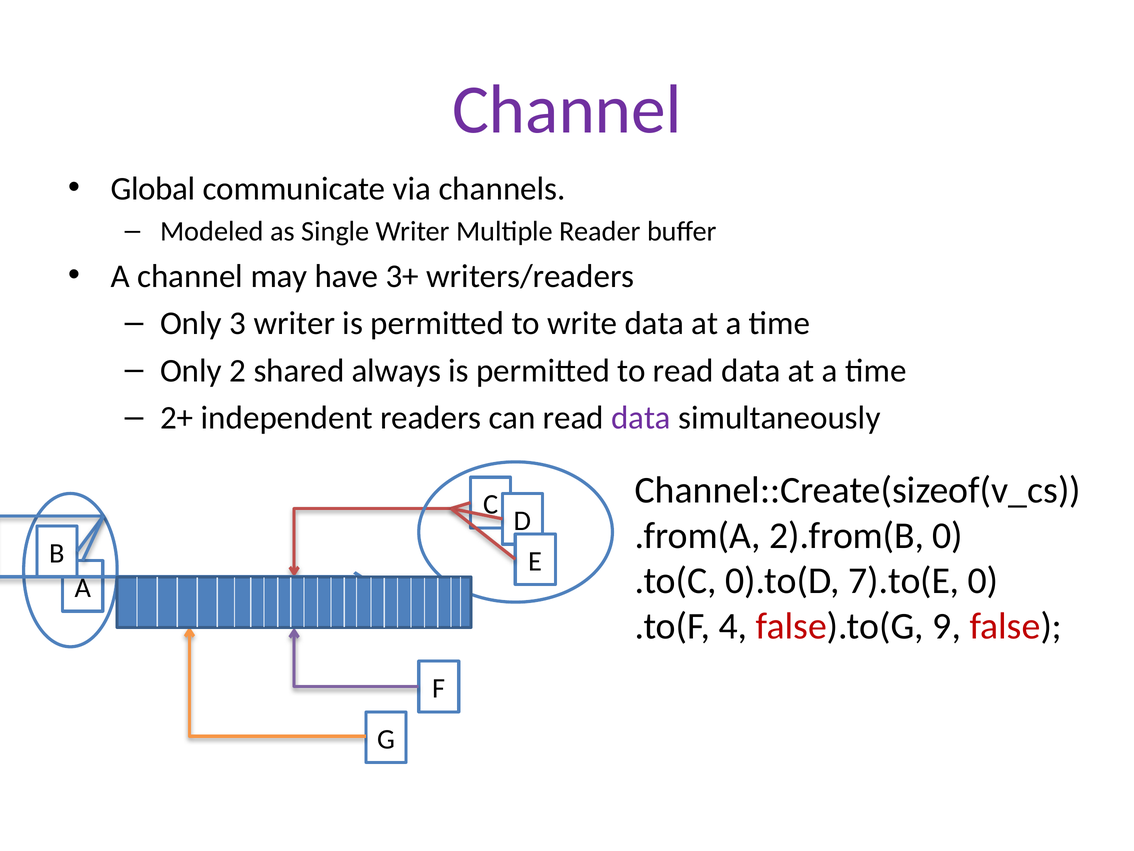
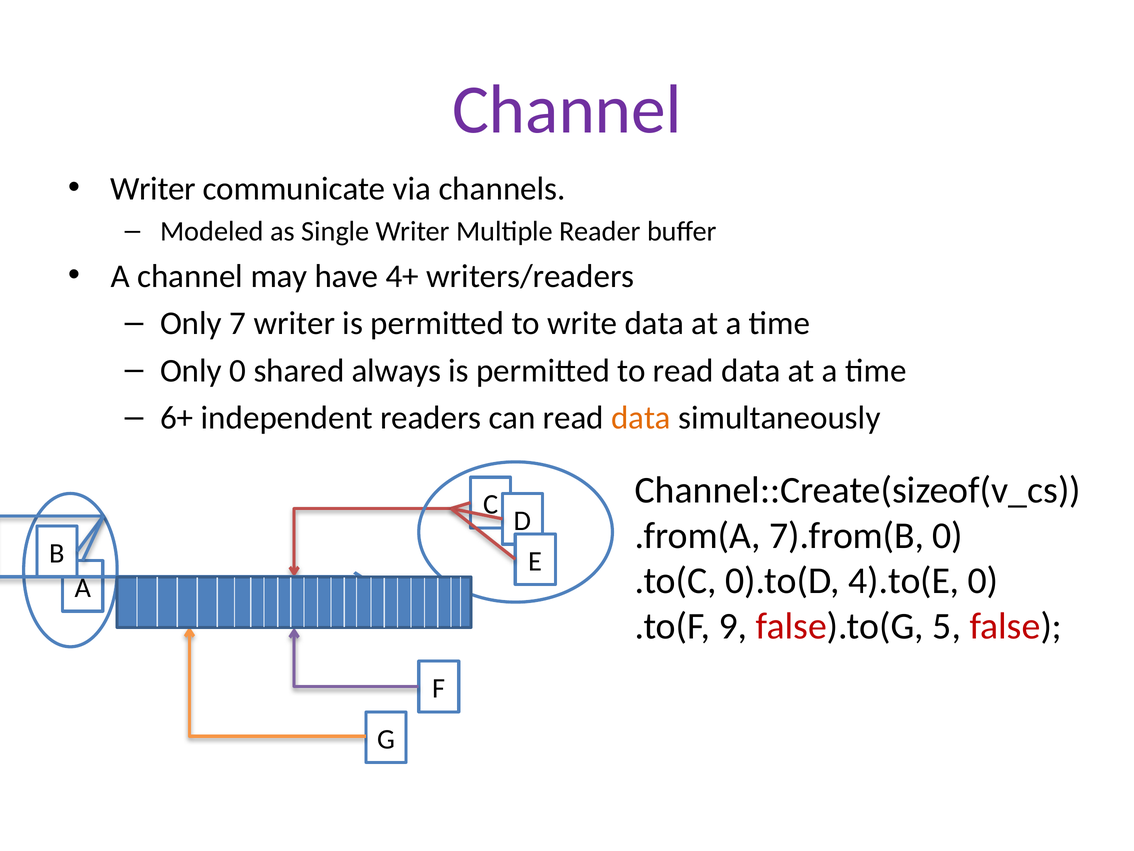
Global at (153, 188): Global -> Writer
3+: 3+ -> 4+
3: 3 -> 7
Only 2: 2 -> 0
2+: 2+ -> 6+
data at (641, 418) colour: purple -> orange
2).from(B: 2).from(B -> 7).from(B
7).to(E: 7).to(E -> 4).to(E
4: 4 -> 9
9: 9 -> 5
